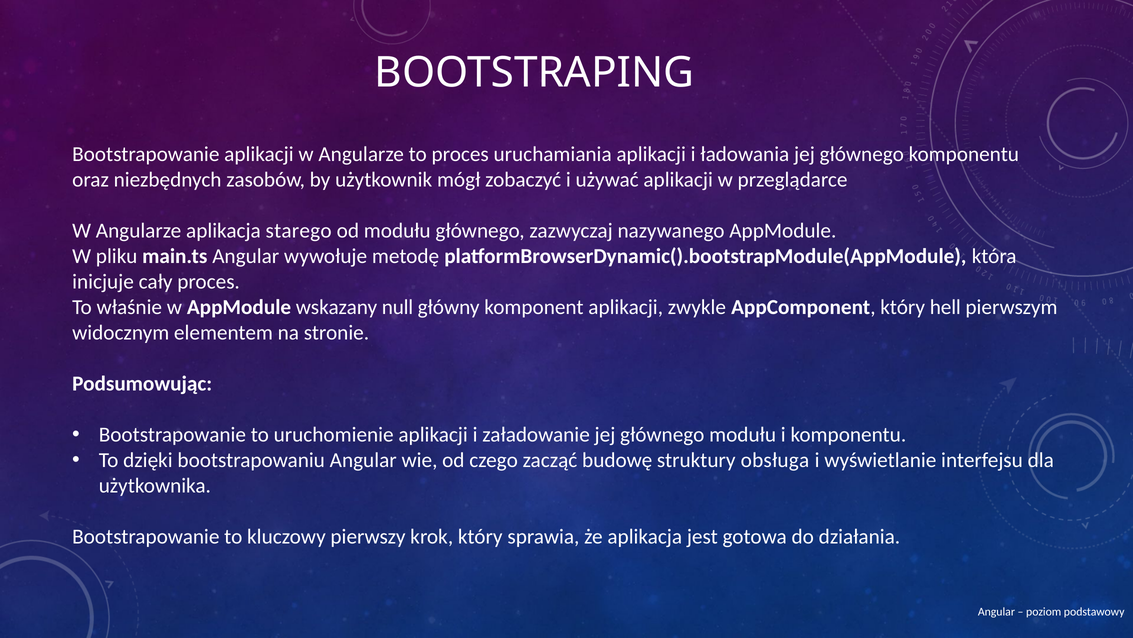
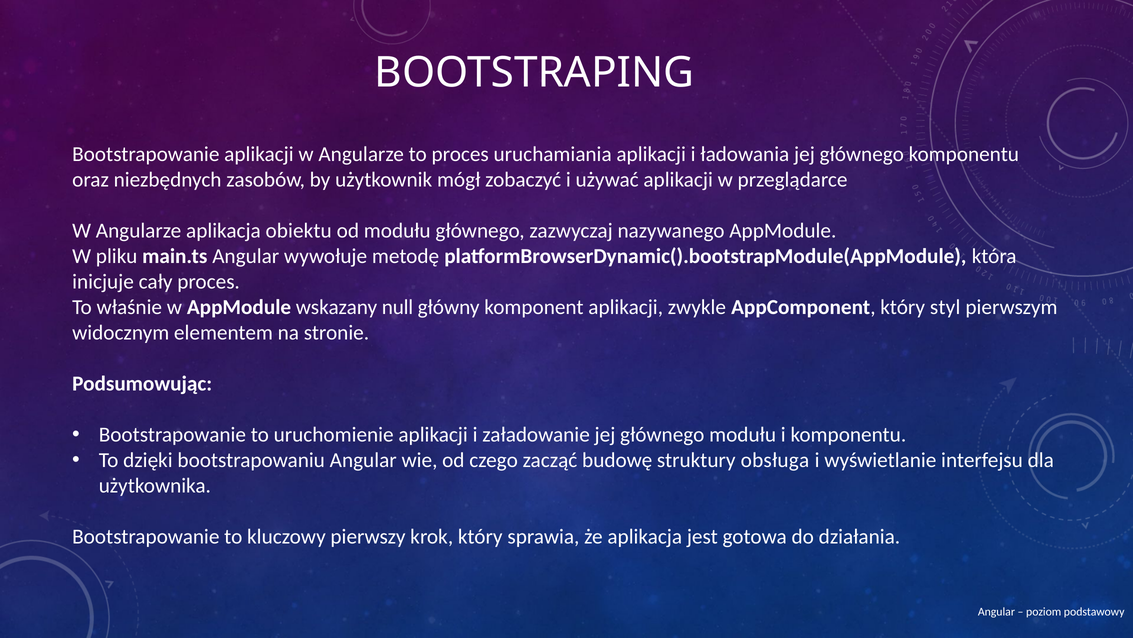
starego: starego -> obiektu
hell: hell -> styl
